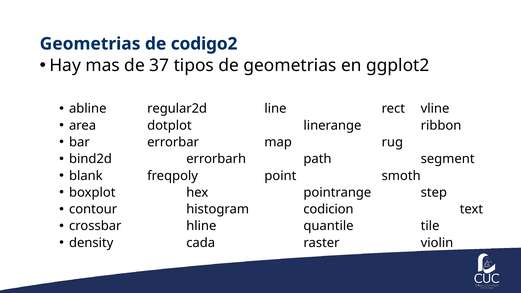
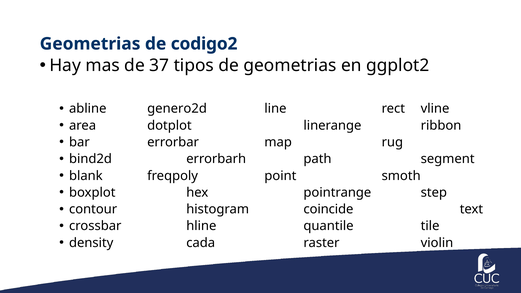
regular2d: regular2d -> genero2d
codicion: codicion -> coincide
